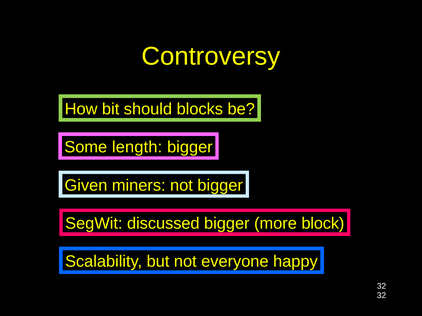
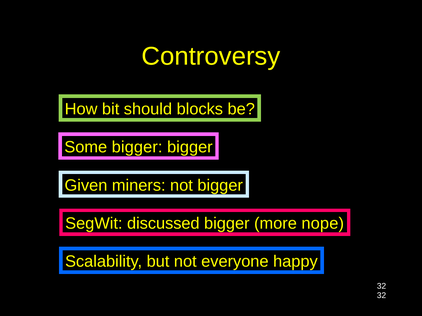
Some length: length -> bigger
block: block -> nope
